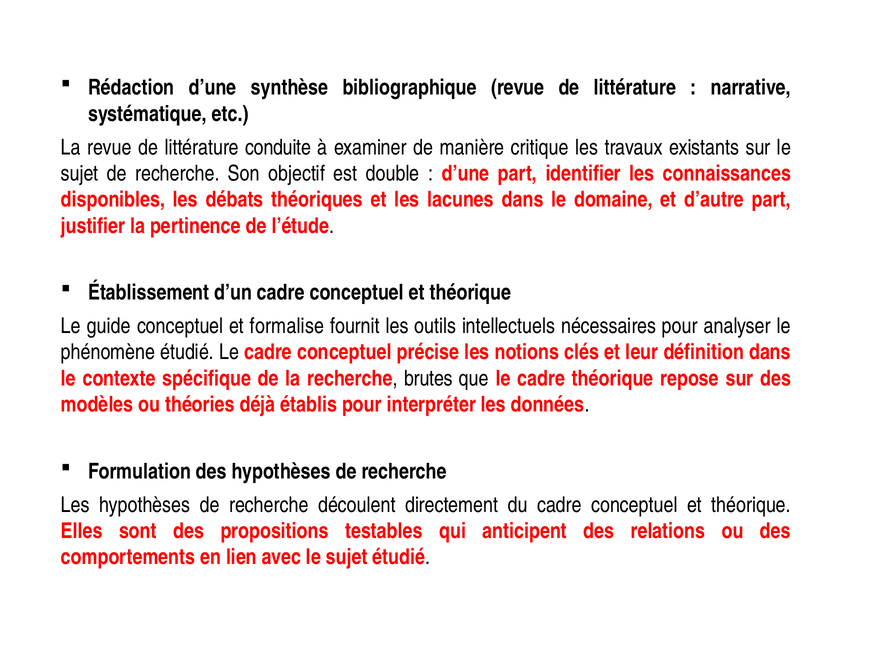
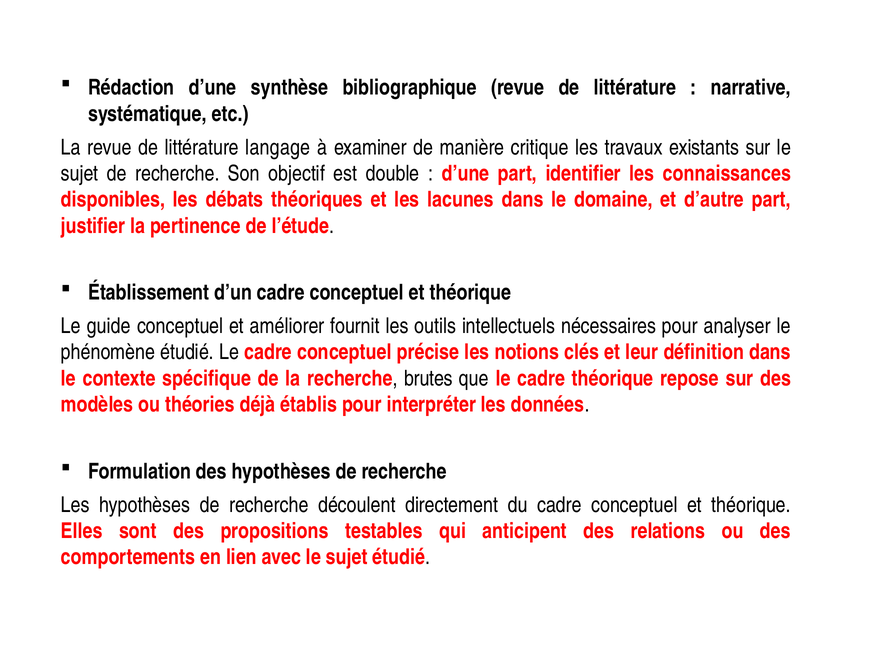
conduite: conduite -> langage
formalise: formalise -> améliorer
